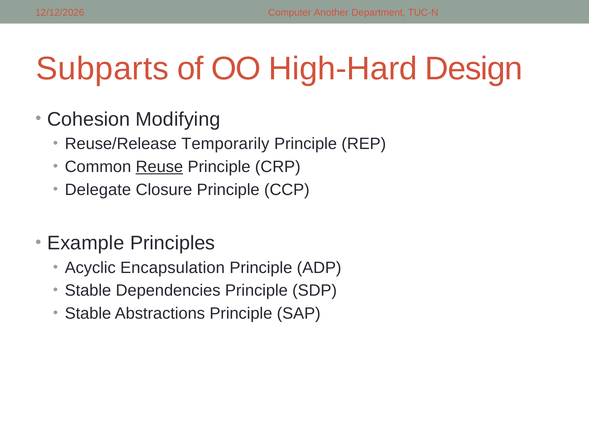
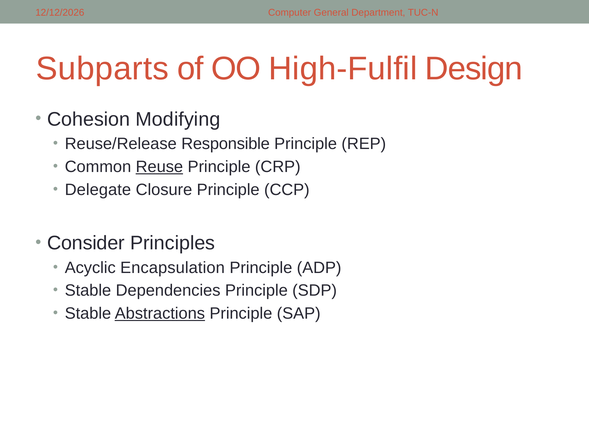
Another: Another -> General
High-Hard: High-Hard -> High-Fulfil
Temporarily: Temporarily -> Responsible
Example: Example -> Consider
Abstractions underline: none -> present
